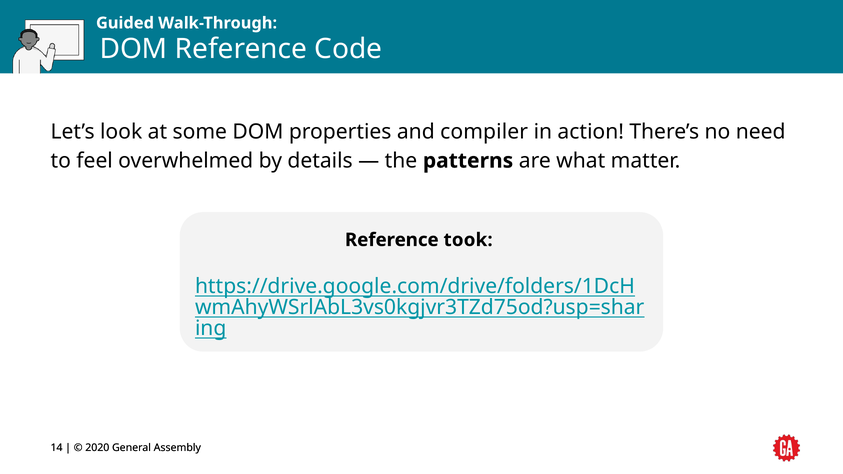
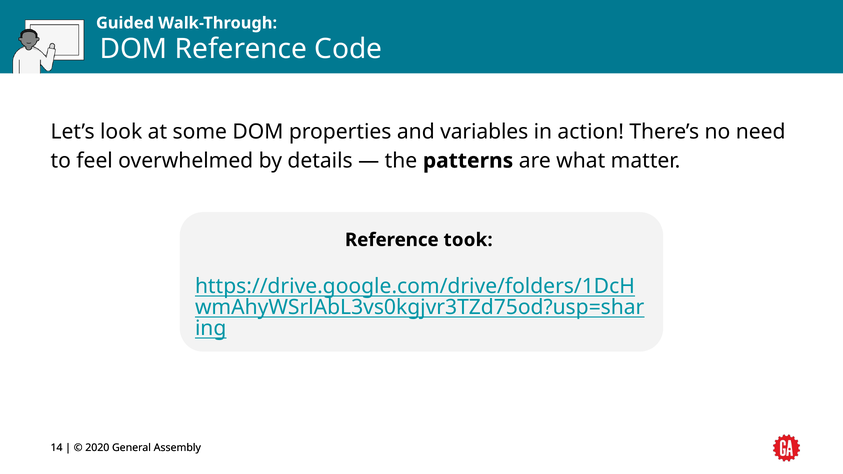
compiler: compiler -> variables
